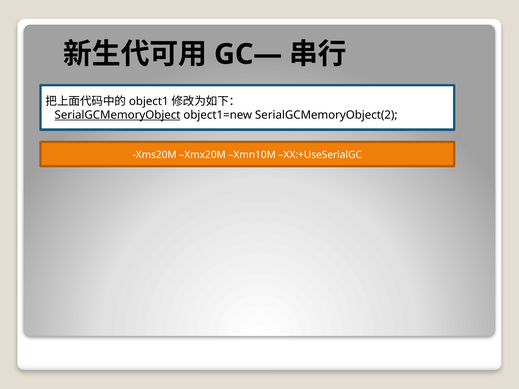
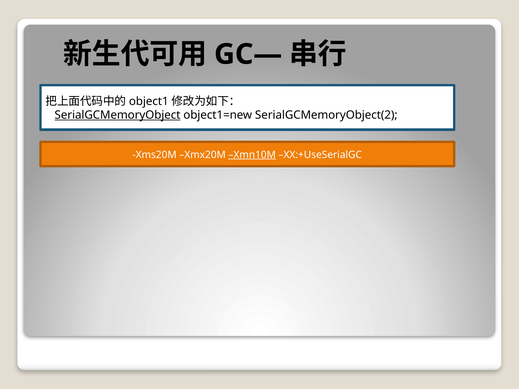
Xmn10M underline: none -> present
